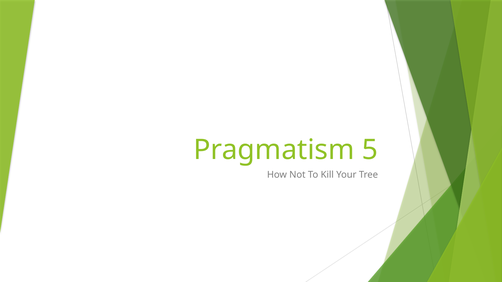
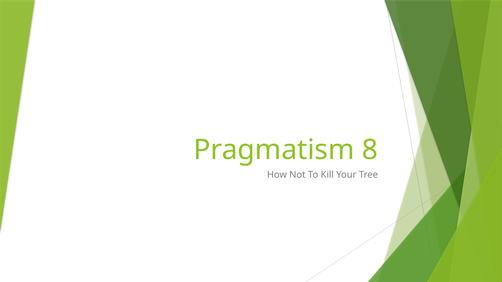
5: 5 -> 8
